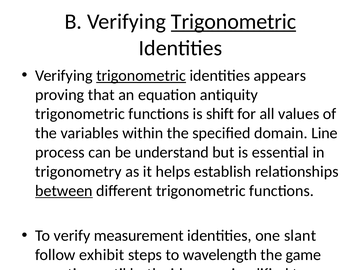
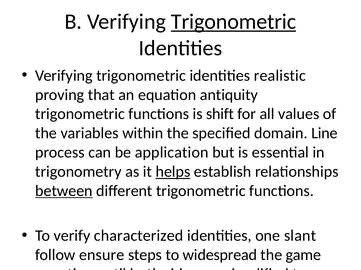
trigonometric at (141, 76) underline: present -> none
appears: appears -> realistic
understand: understand -> application
helps underline: none -> present
measurement: measurement -> characterized
exhibit: exhibit -> ensure
wavelength: wavelength -> widespread
